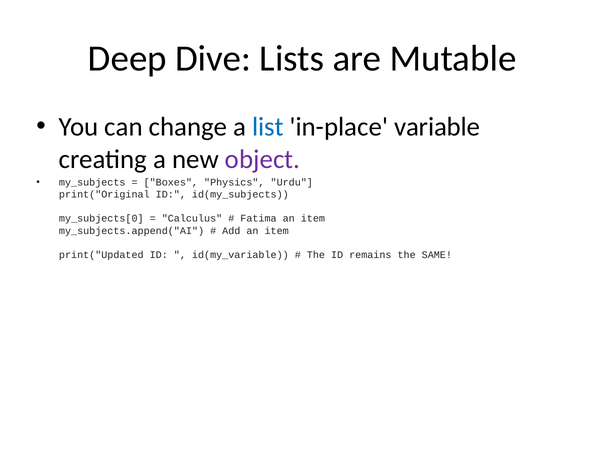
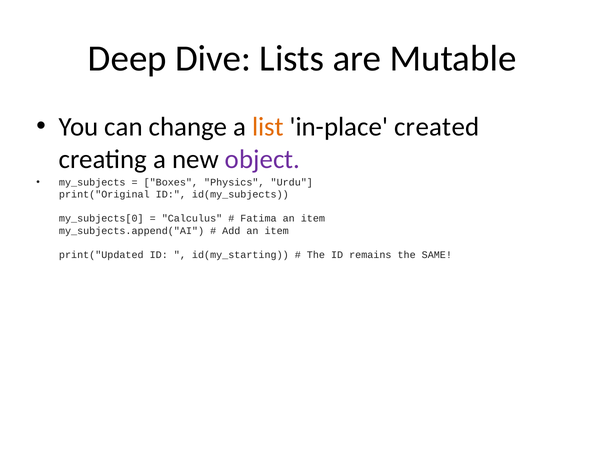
list colour: blue -> orange
variable: variable -> created
id(my_variable: id(my_variable -> id(my_starting
